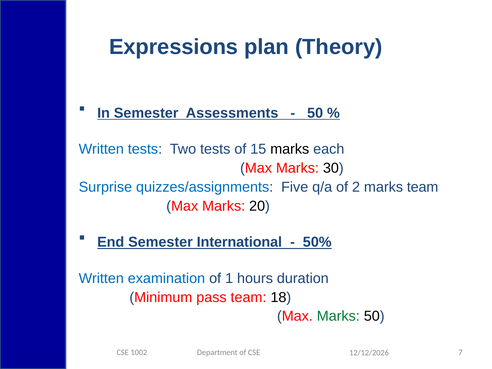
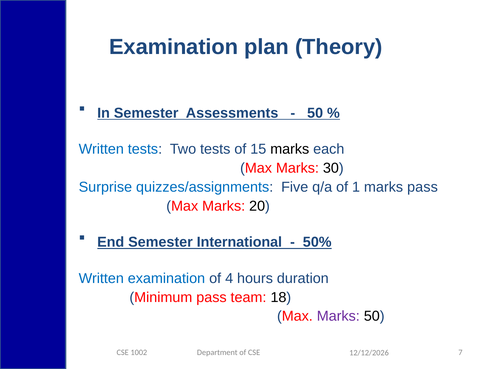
Expressions at (174, 47): Expressions -> Examination
2: 2 -> 1
marks team: team -> pass
1: 1 -> 4
Marks at (338, 316) colour: green -> purple
